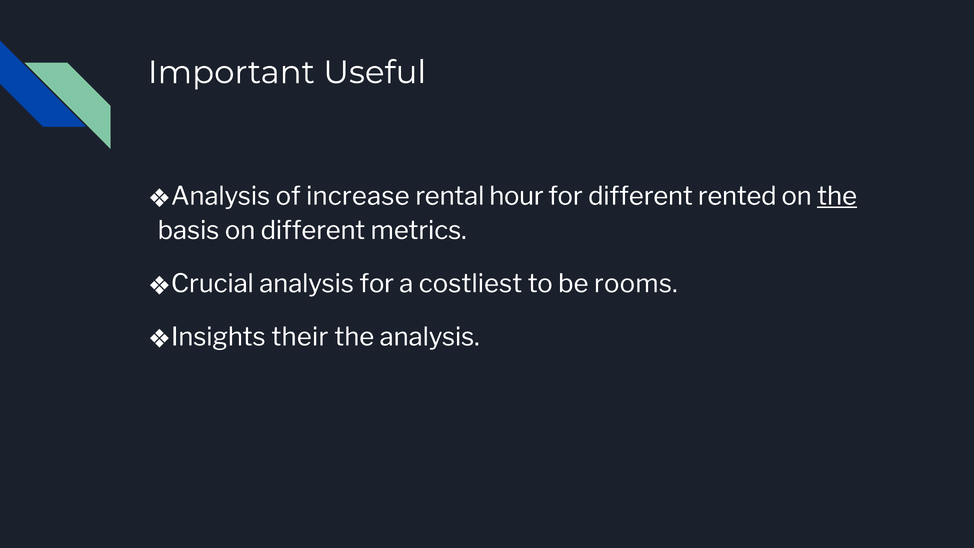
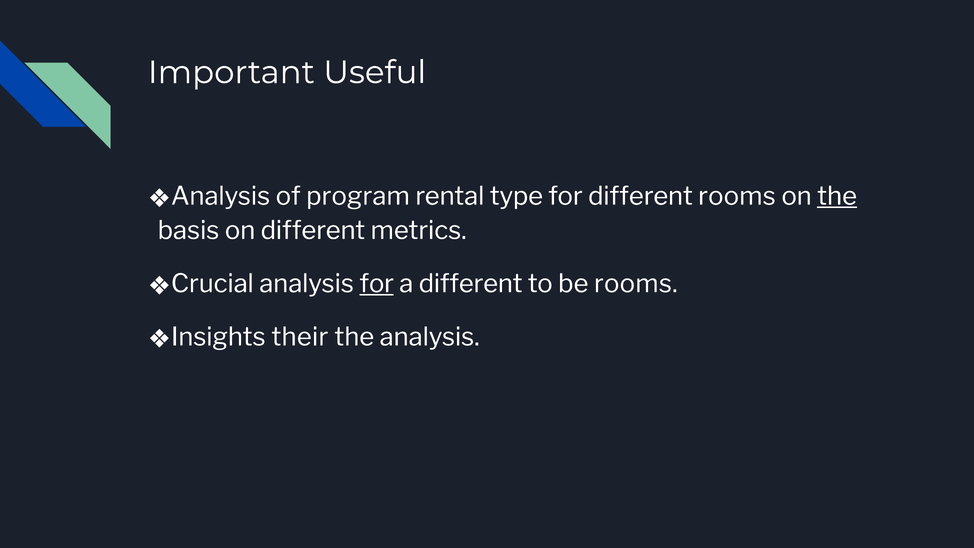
increase: increase -> program
hour: hour -> type
different rented: rented -> rooms
for at (377, 284) underline: none -> present
a costliest: costliest -> different
